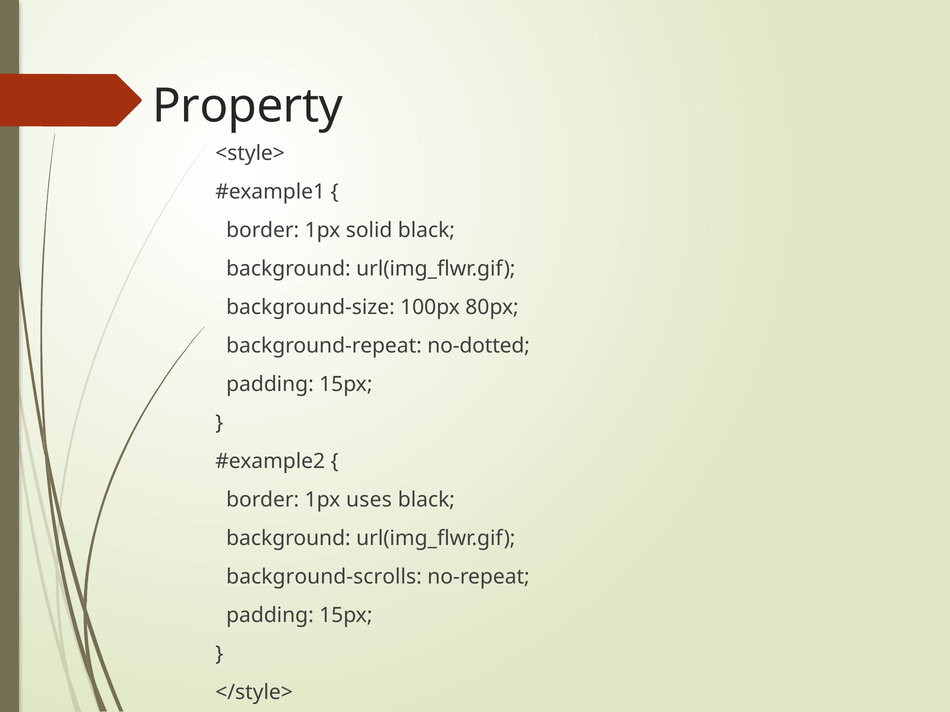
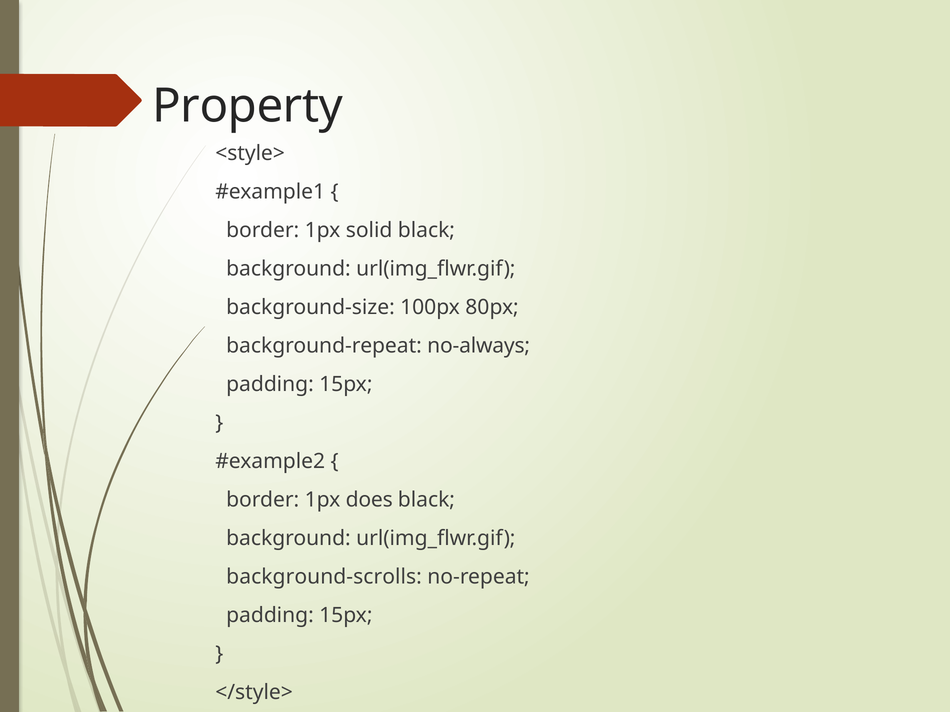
no-dotted: no-dotted -> no-always
uses: uses -> does
